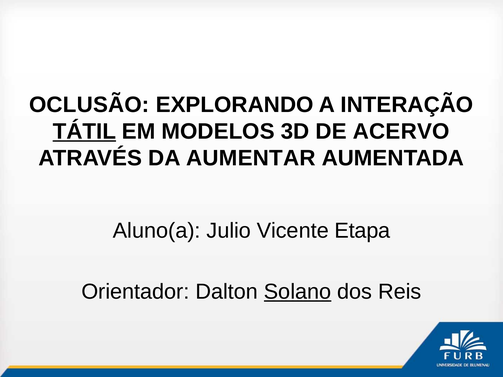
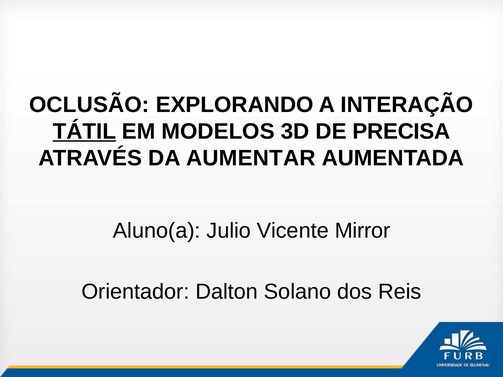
ACERVO: ACERVO -> PRECISA
Etapa: Etapa -> Mirror
Solano underline: present -> none
